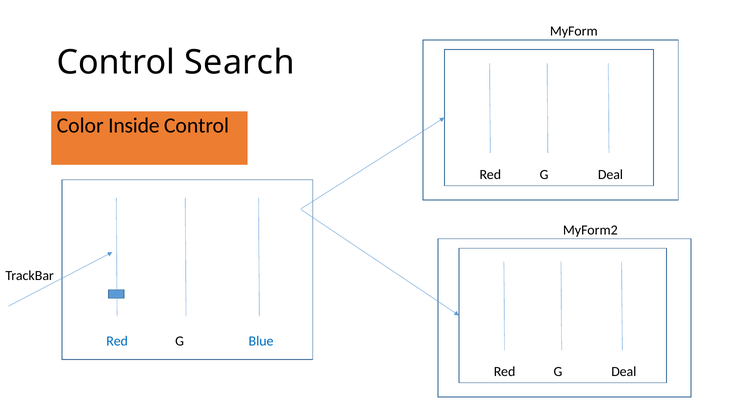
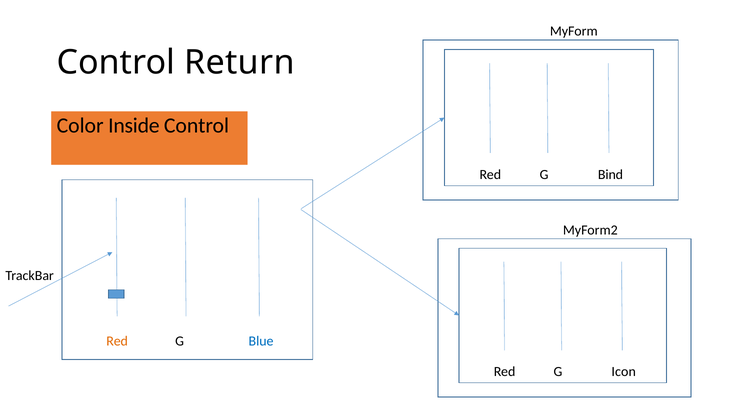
Search: Search -> Return
Deal at (611, 175): Deal -> Bind
Red at (117, 341) colour: blue -> orange
Deal at (624, 372): Deal -> Icon
